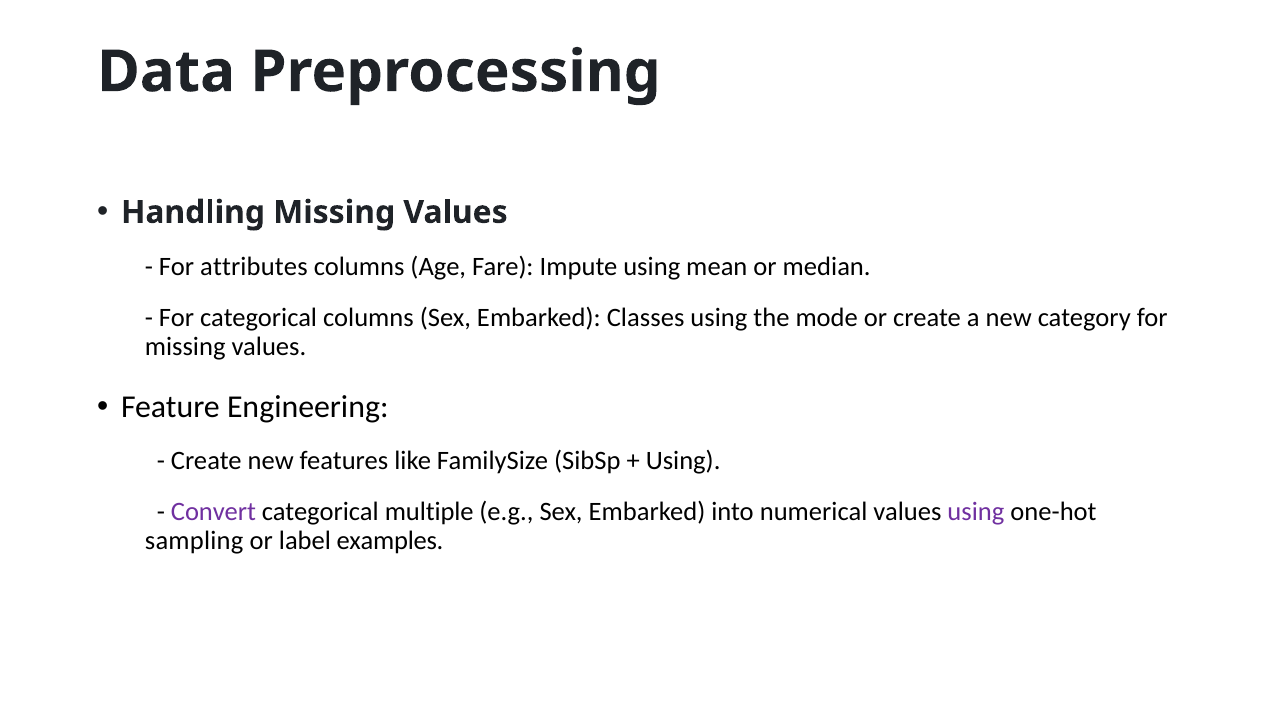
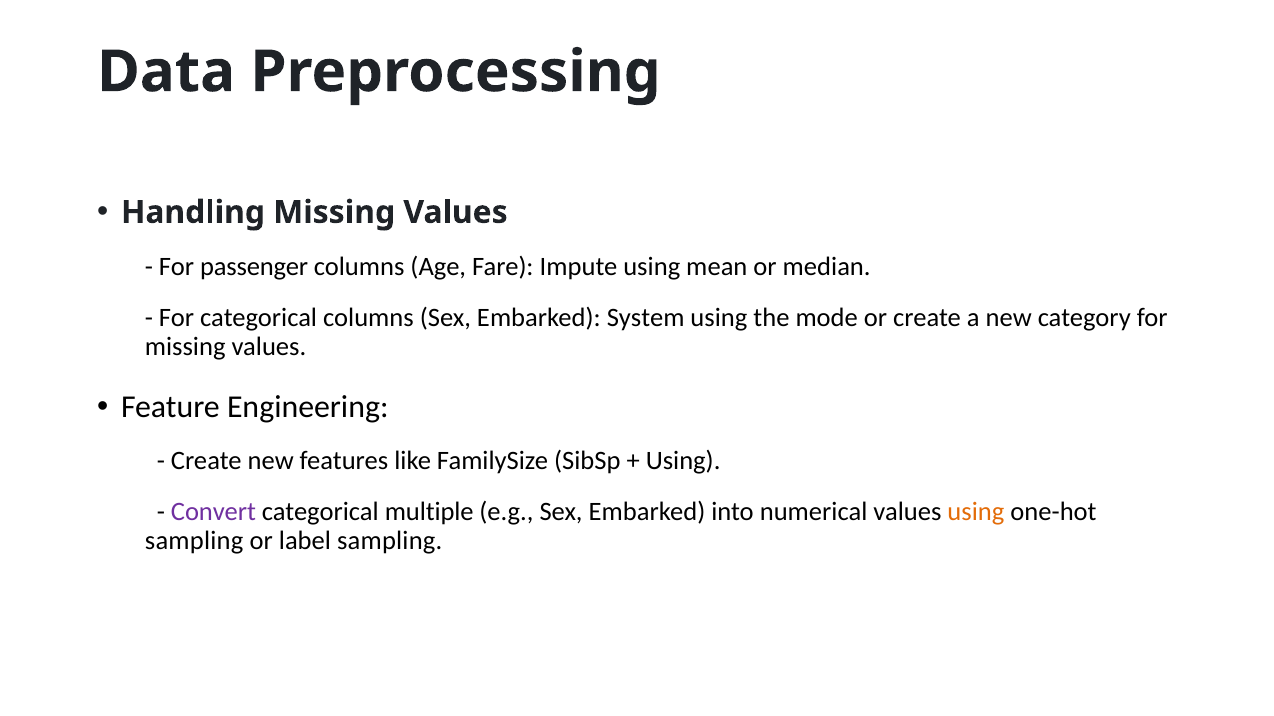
attributes: attributes -> passenger
Classes: Classes -> System
using at (976, 513) colour: purple -> orange
label examples: examples -> sampling
